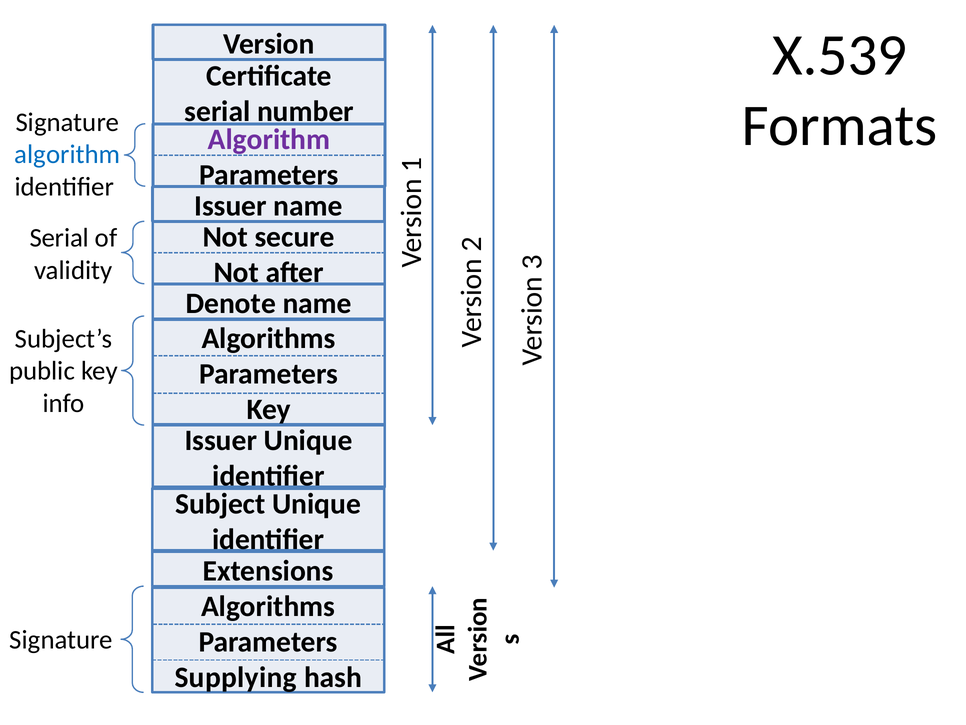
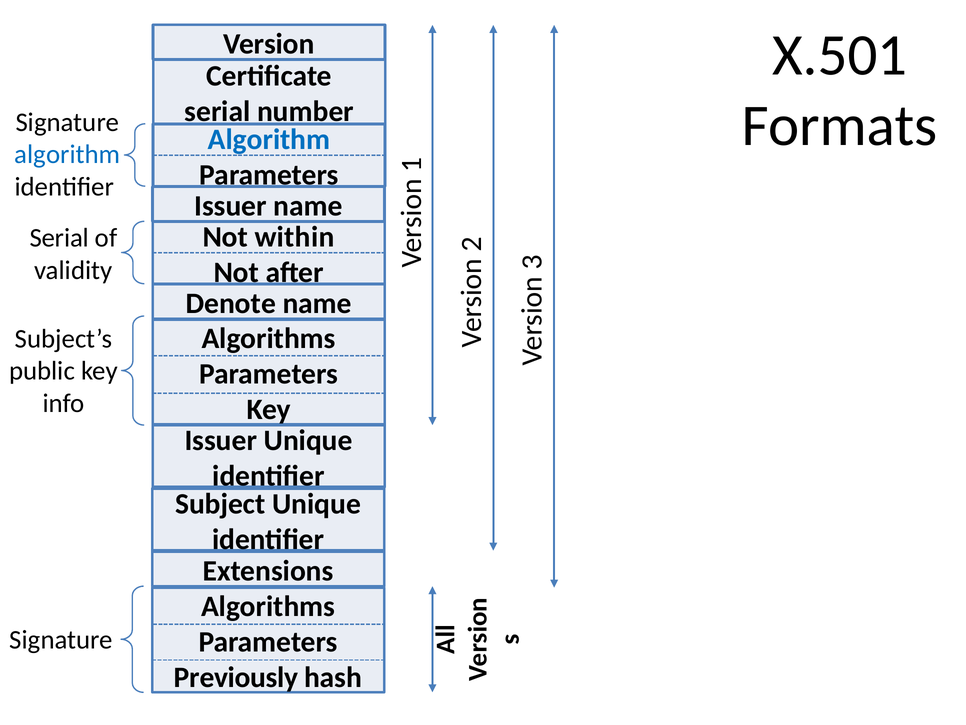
X.539: X.539 -> X.501
Algorithm at (269, 139) colour: purple -> blue
secure: secure -> within
Supplying: Supplying -> Previously
